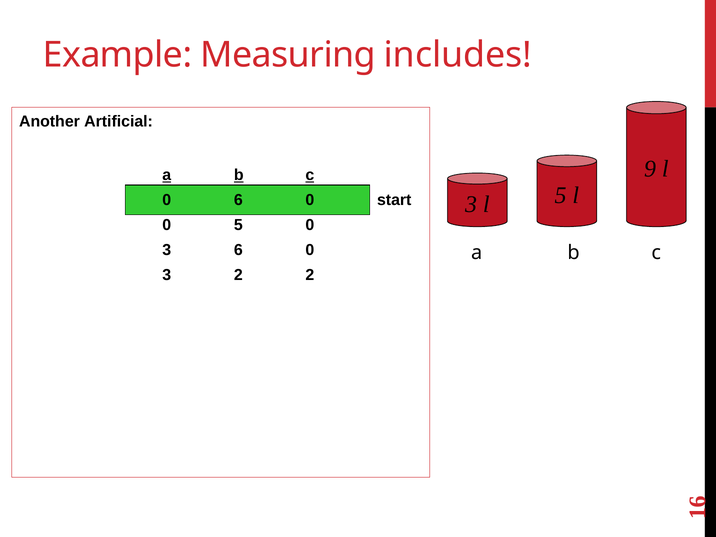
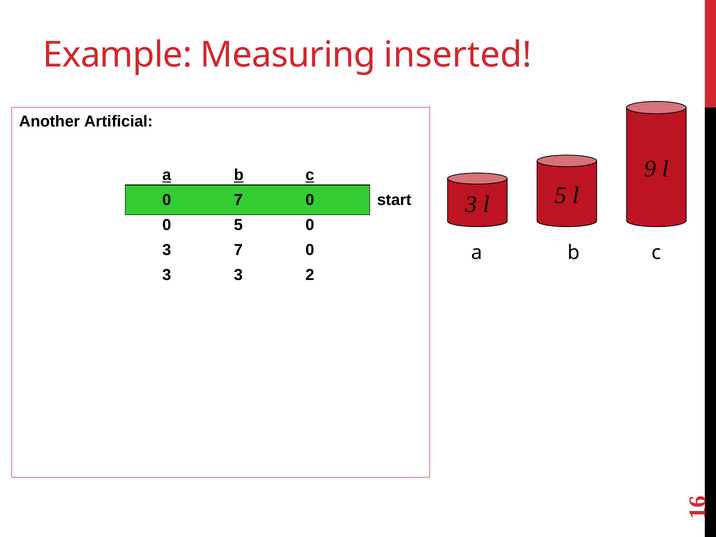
includes: includes -> inserted
6 at (238, 200): 6 -> 7
6 at (238, 250): 6 -> 7
2 at (238, 275): 2 -> 3
